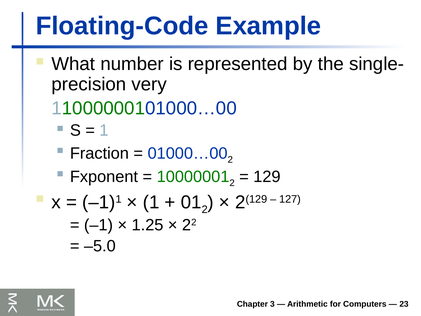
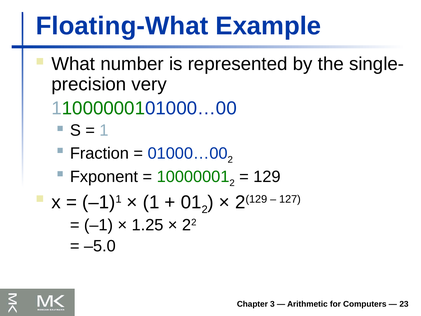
Floating-Code: Floating-Code -> Floating-What
